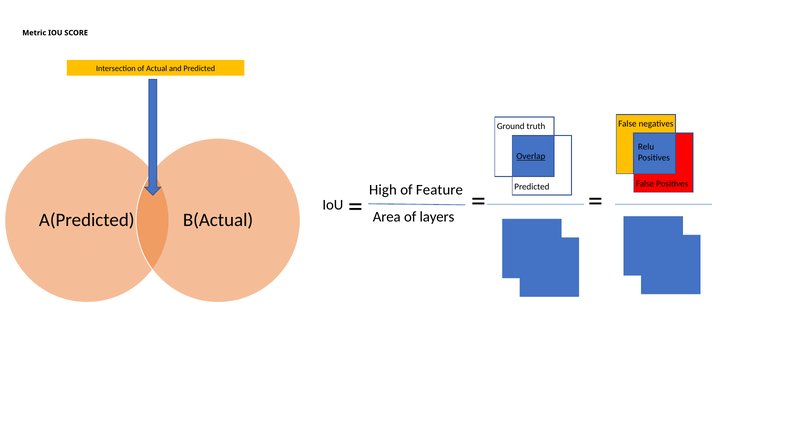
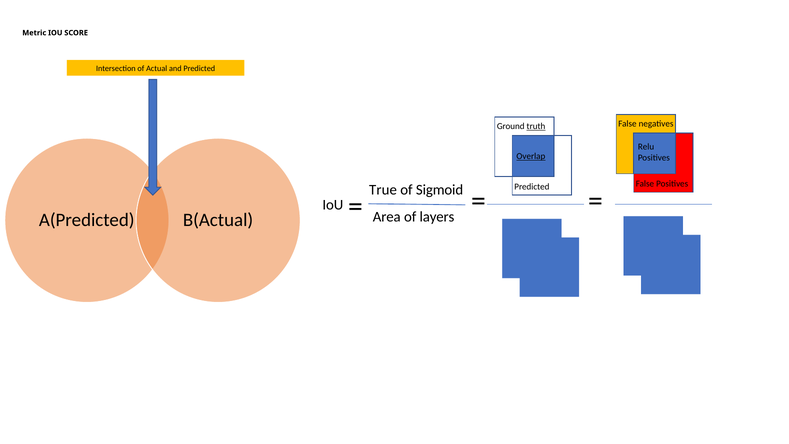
truth underline: none -> present
High: High -> True
Feature: Feature -> Sigmoid
